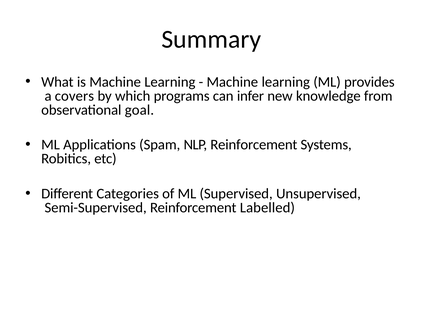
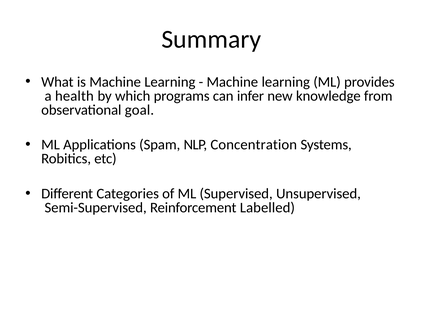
covers: covers -> health
NLP Reinforcement: Reinforcement -> Concentration
